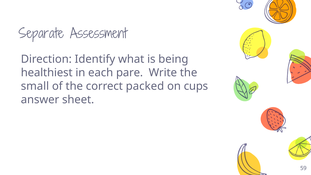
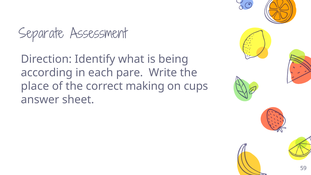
healthiest: healthiest -> according
small: small -> place
packed: packed -> making
